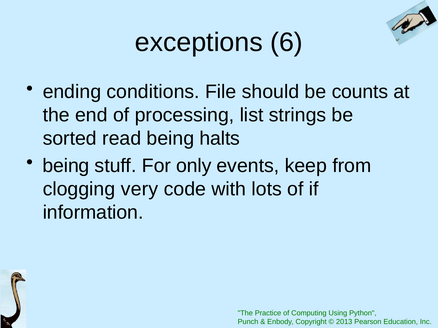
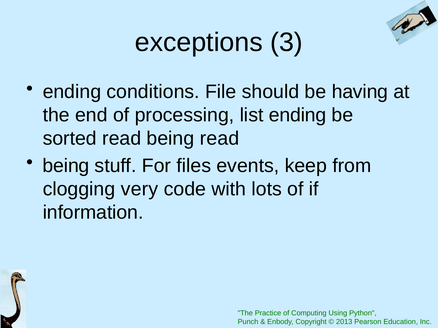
6: 6 -> 3
counts: counts -> having
list strings: strings -> ending
being halts: halts -> read
only: only -> files
